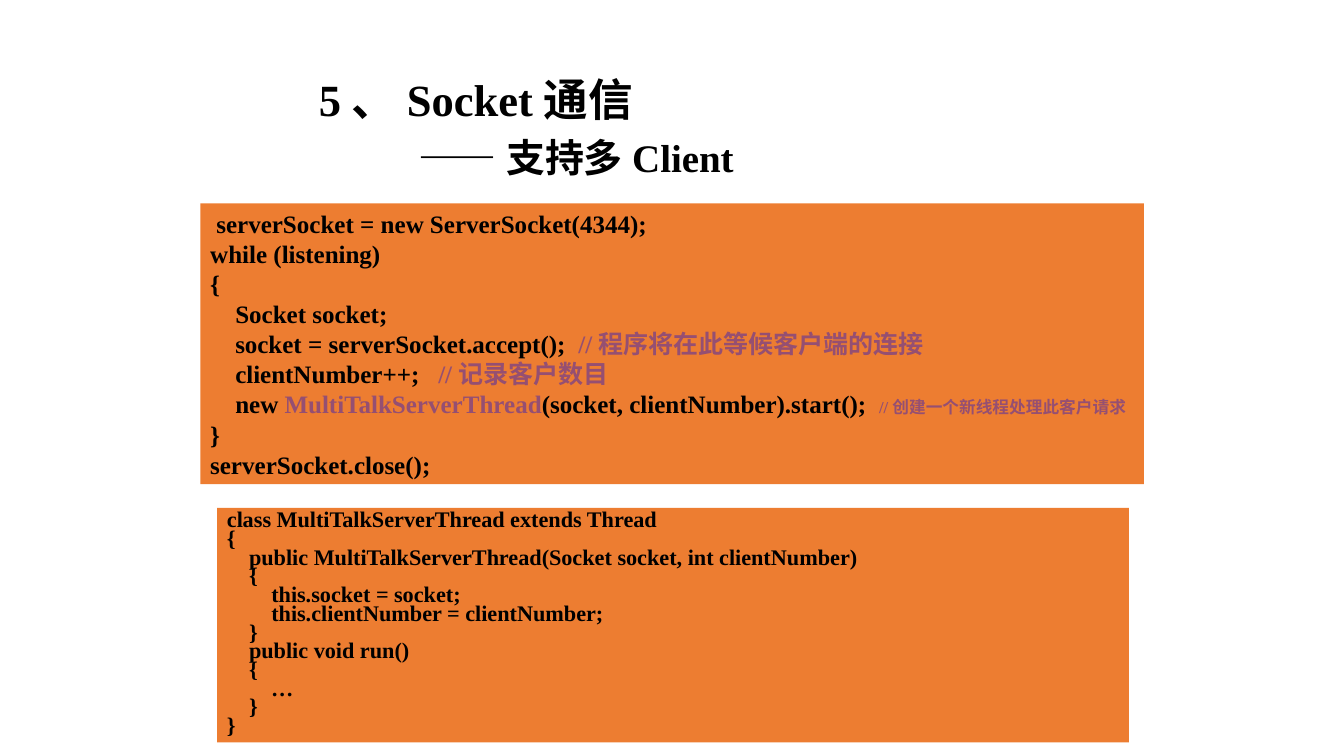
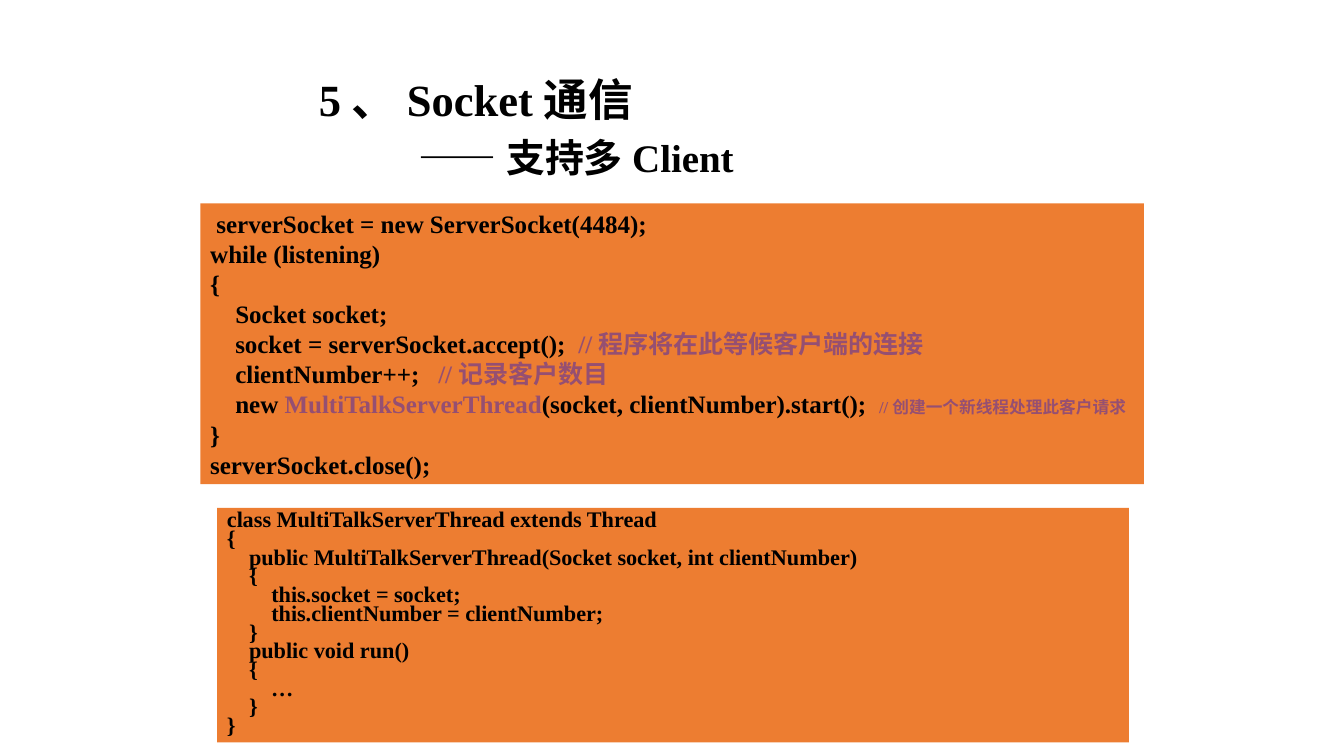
ServerSocket(4344: ServerSocket(4344 -> ServerSocket(4484
